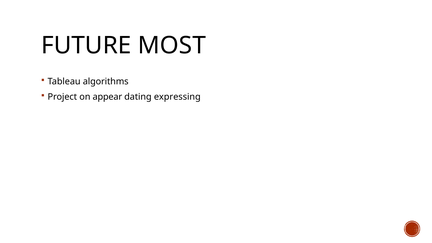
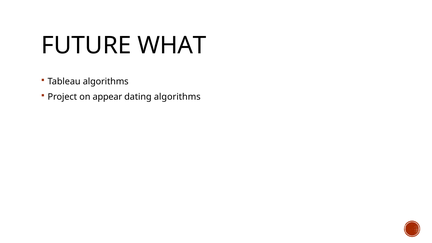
MOST: MOST -> WHAT
dating expressing: expressing -> algorithms
